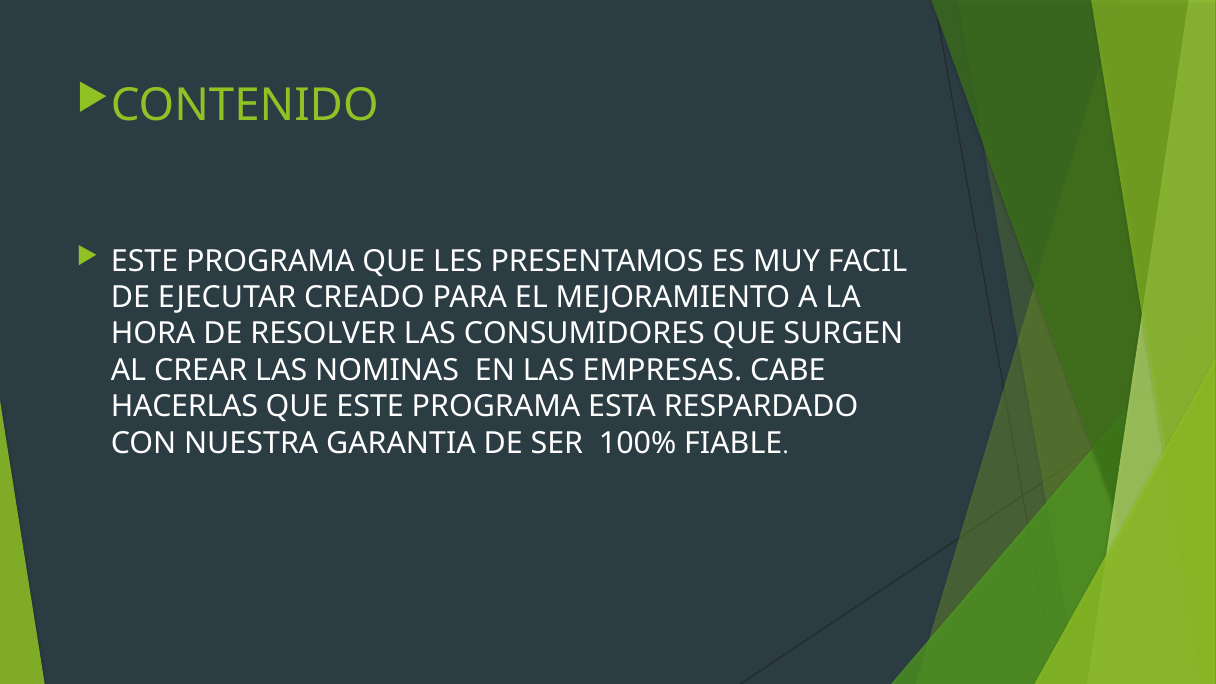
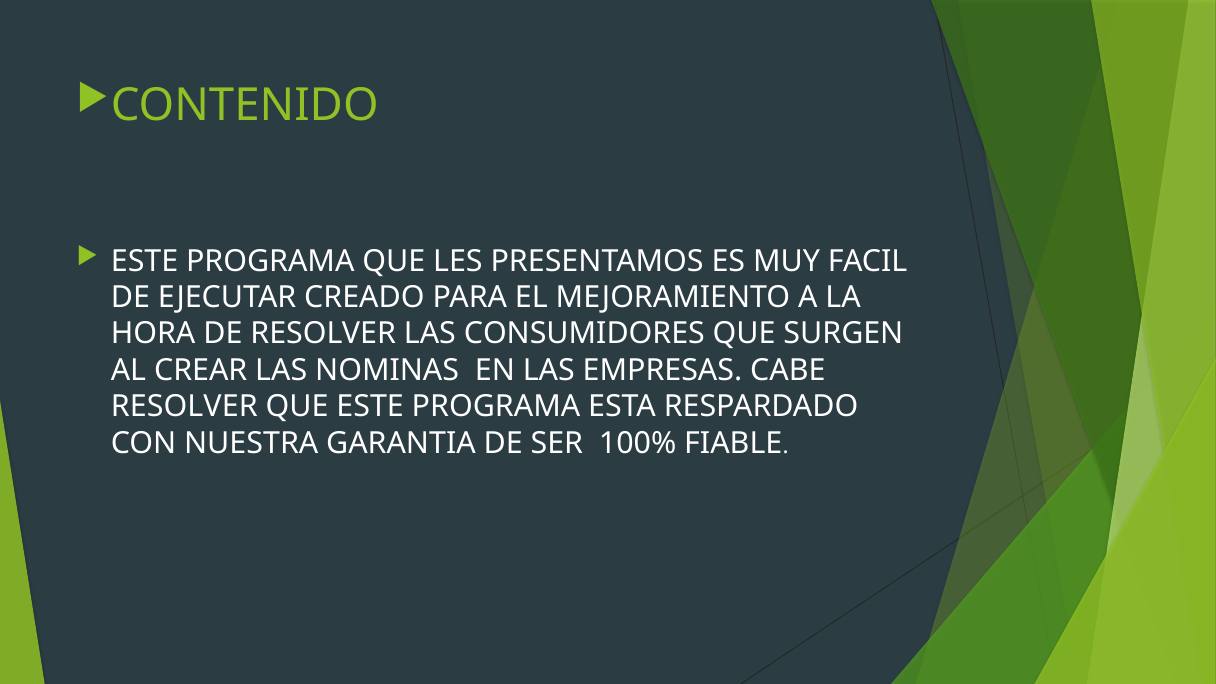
HACERLAS at (184, 407): HACERLAS -> RESOLVER
